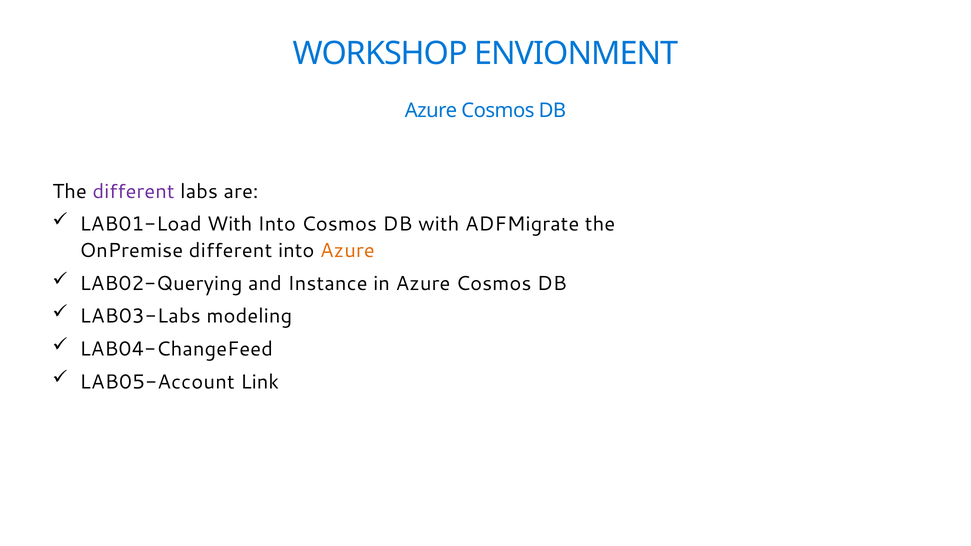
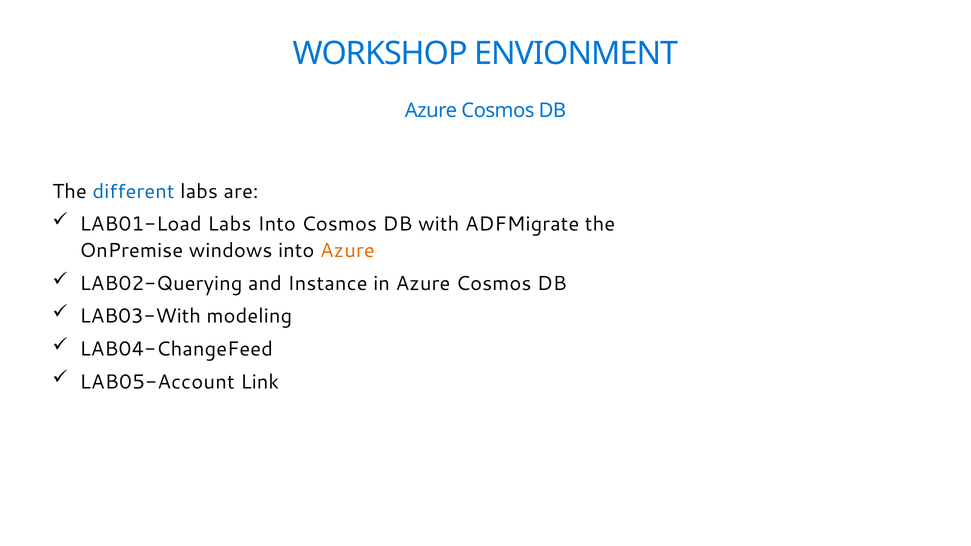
different at (133, 191) colour: purple -> blue
LAB01-Load With: With -> Labs
OnPremise different: different -> windows
LAB03-Labs: LAB03-Labs -> LAB03-With
